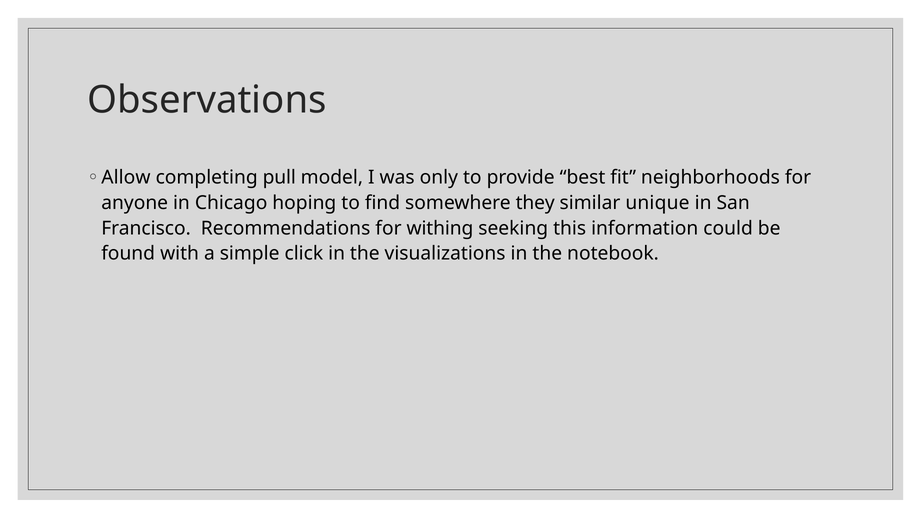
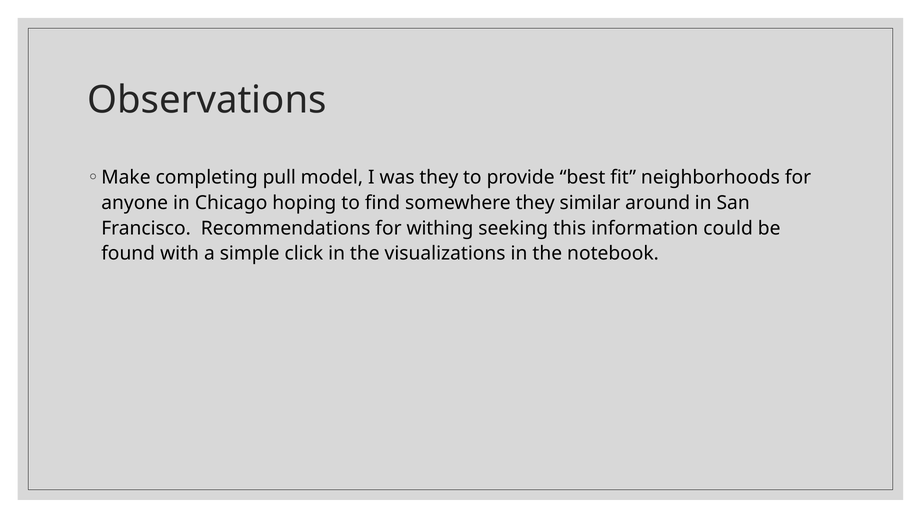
Allow: Allow -> Make
was only: only -> they
unique: unique -> around
